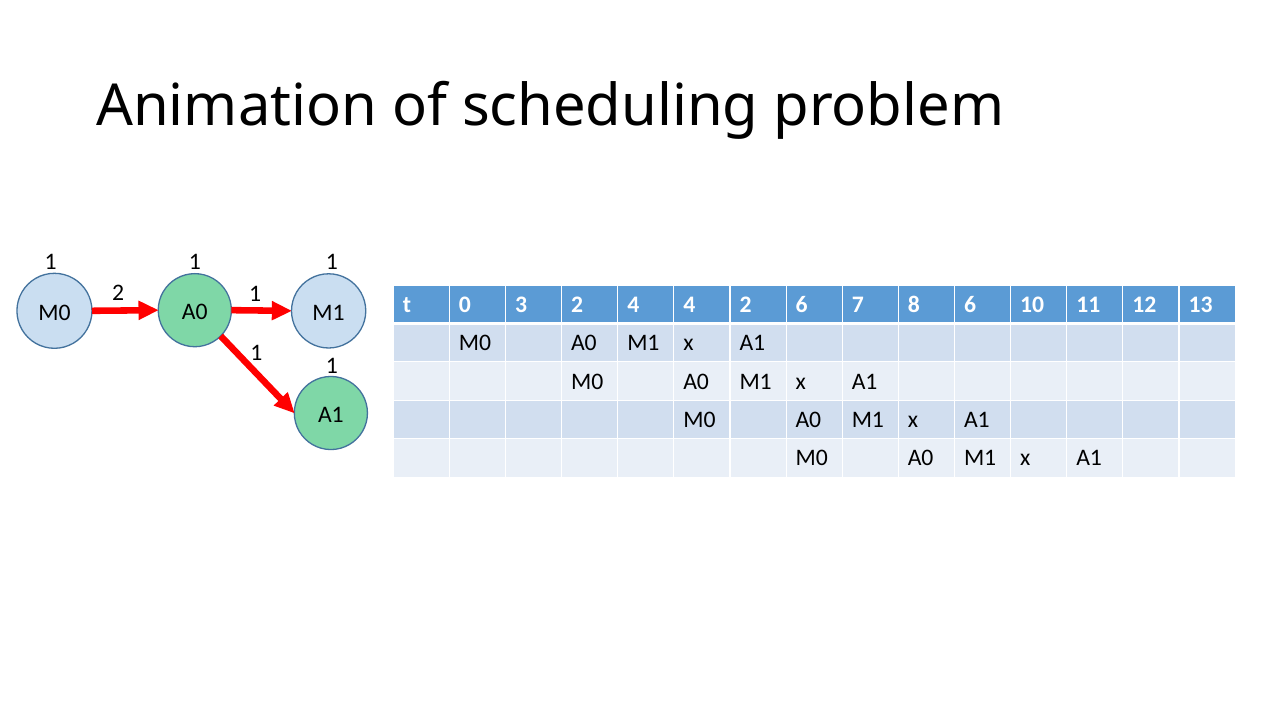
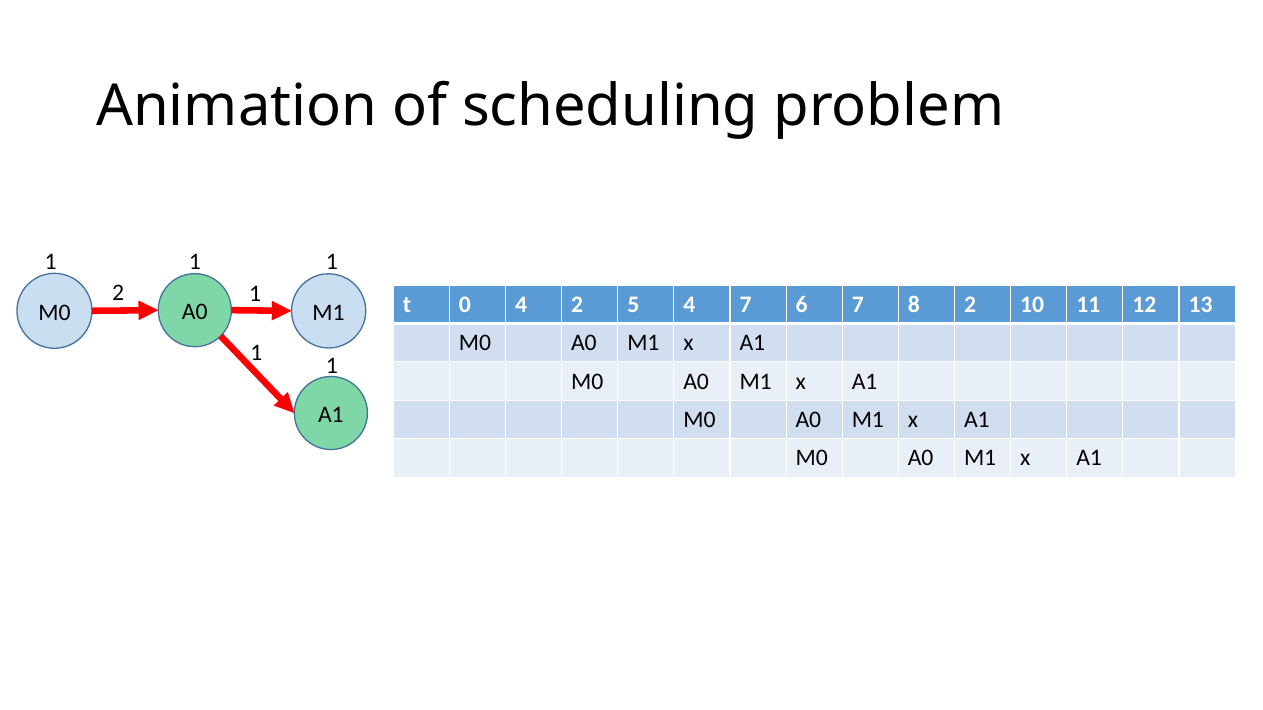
0 3: 3 -> 4
2 4: 4 -> 5
4 2: 2 -> 7
8 6: 6 -> 2
